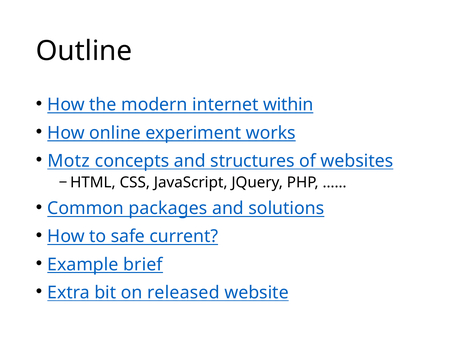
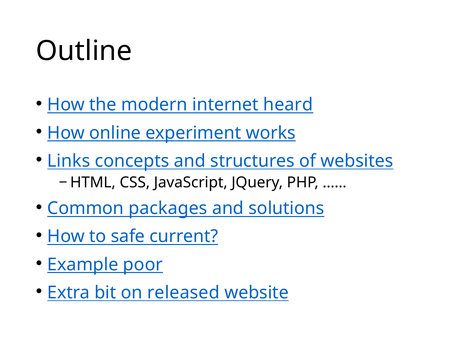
within: within -> heard
Motz: Motz -> Links
brief: brief -> poor
